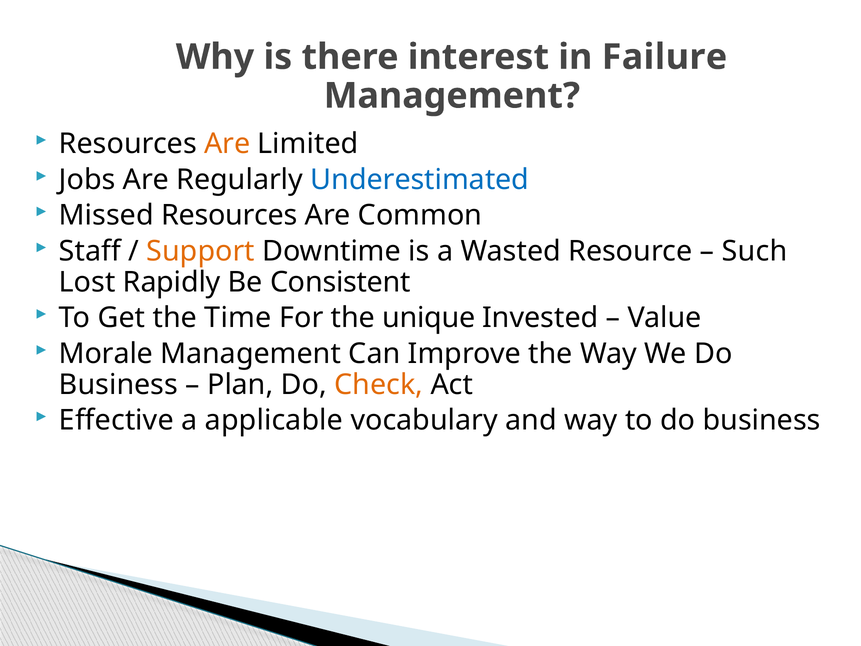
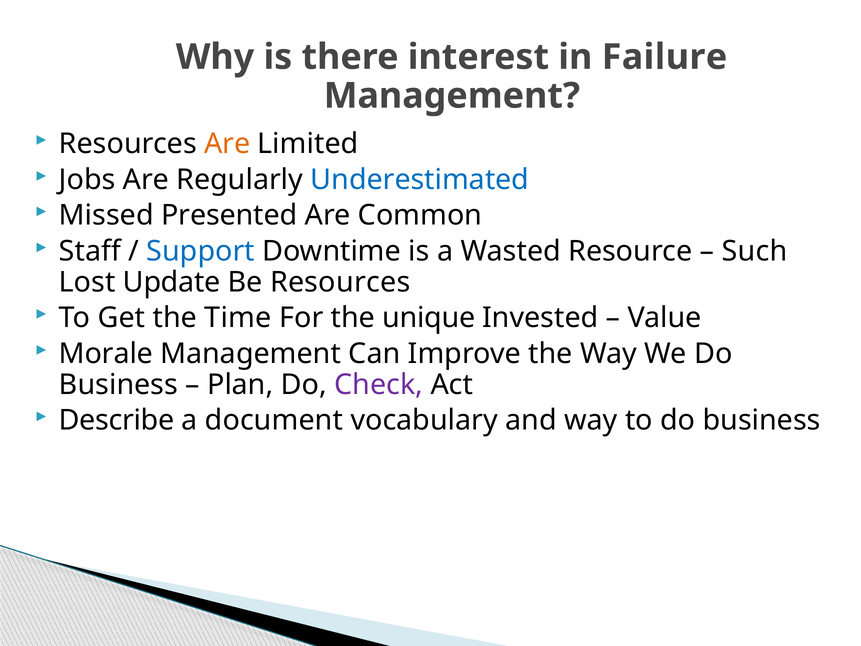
Missed Resources: Resources -> Presented
Support colour: orange -> blue
Rapidly: Rapidly -> Update
Be Consistent: Consistent -> Resources
Check colour: orange -> purple
Effective: Effective -> Describe
applicable: applicable -> document
